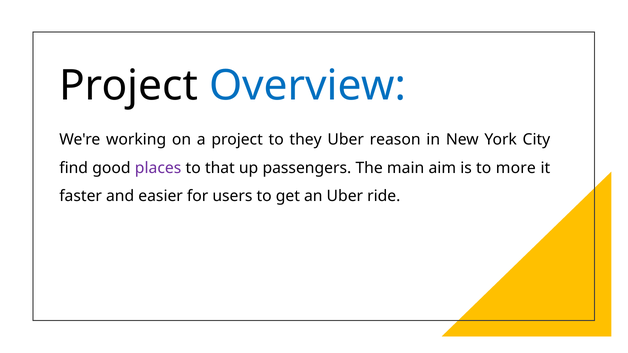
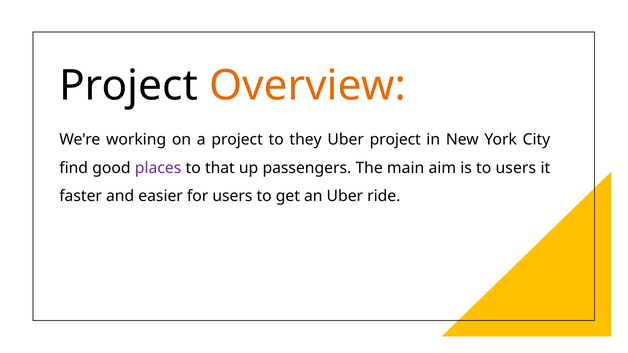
Overview colour: blue -> orange
Uber reason: reason -> project
to more: more -> users
